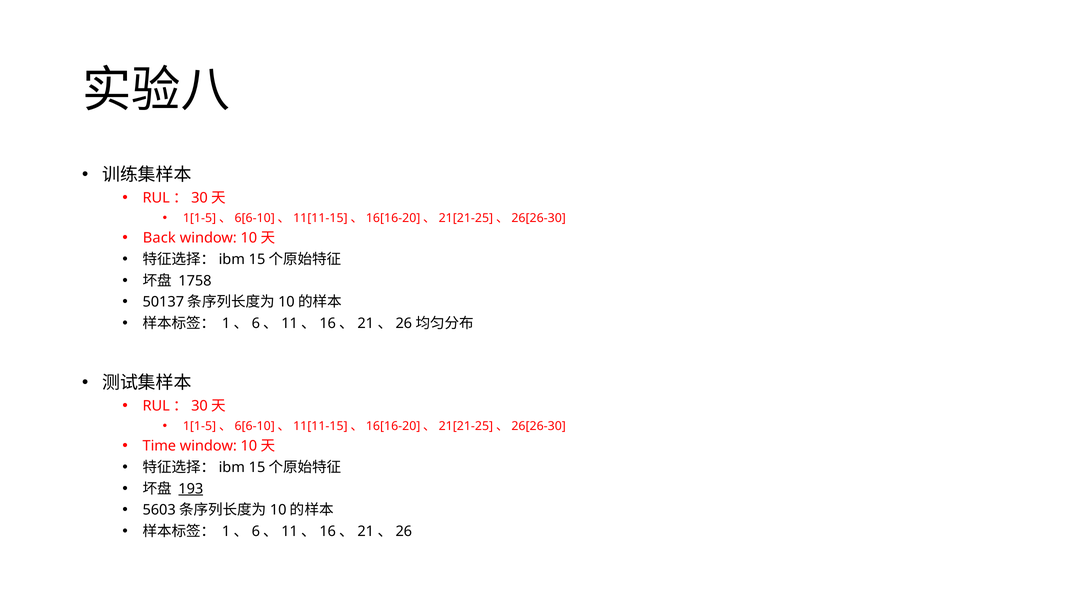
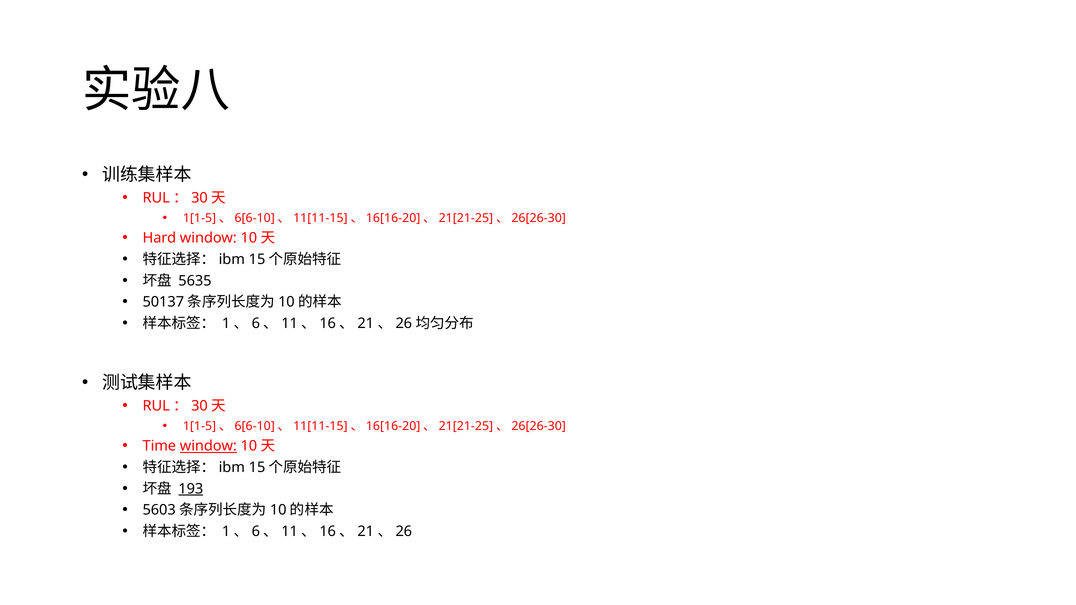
Back: Back -> Hard
1758: 1758 -> 5635
window at (208, 446) underline: none -> present
